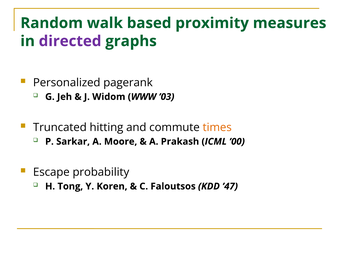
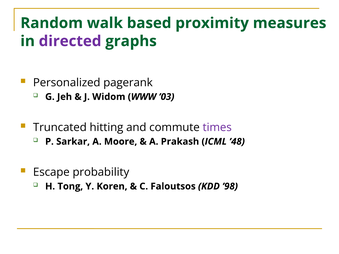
times colour: orange -> purple
’00: ’00 -> ’48
’47: ’47 -> ’98
